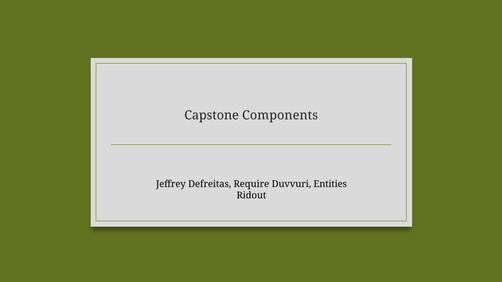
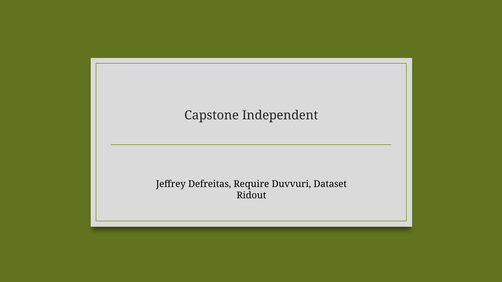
Components: Components -> Independent
Entities: Entities -> Dataset
